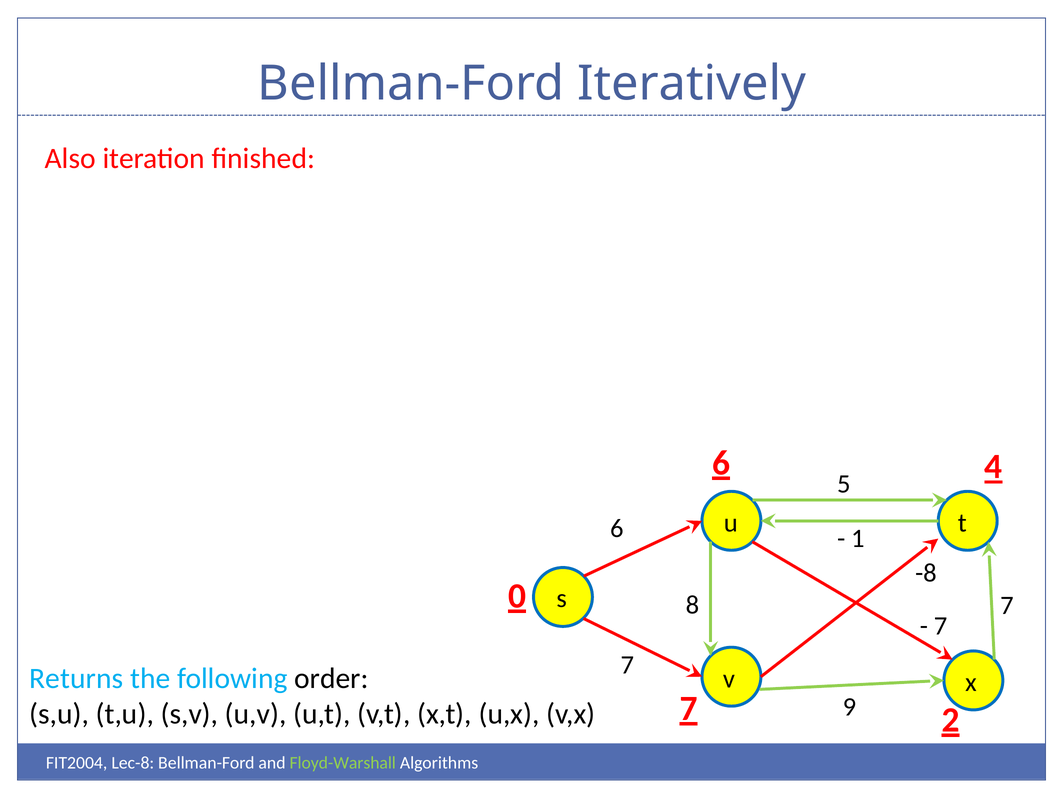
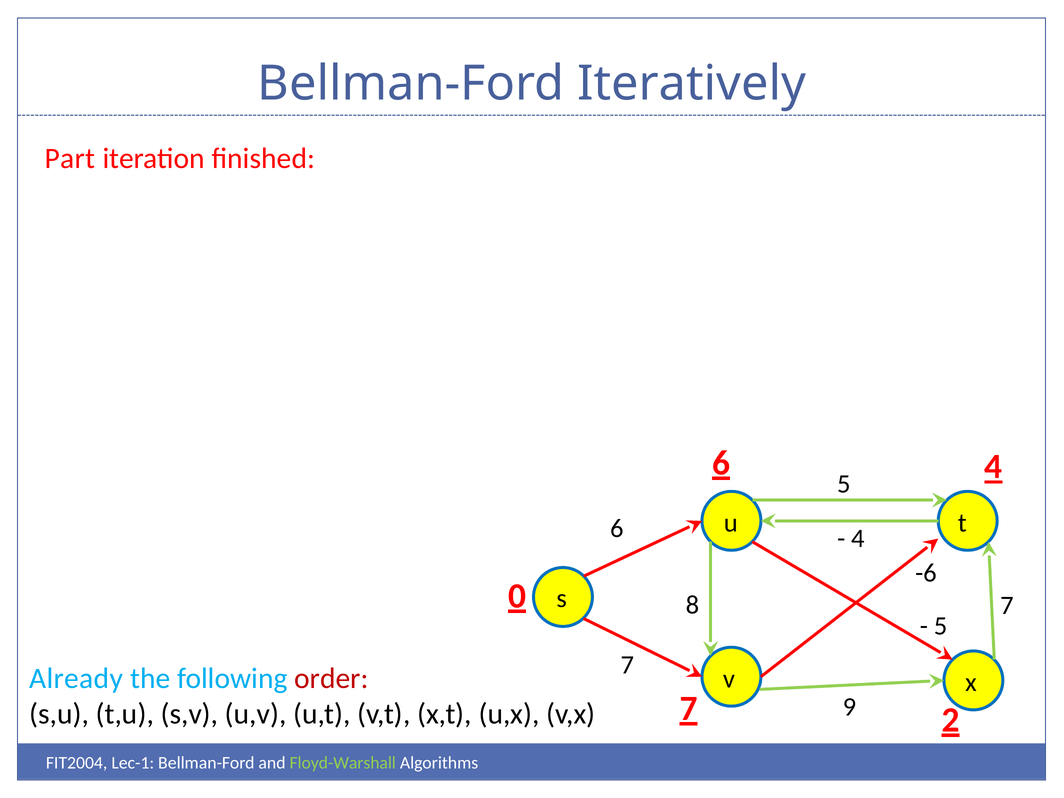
Also: Also -> Part
1 at (858, 539): 1 -> 4
-8: -8 -> -6
7 at (941, 626): 7 -> 5
Returns: Returns -> Already
order colour: black -> red
Lec-8: Lec-8 -> Lec-1
